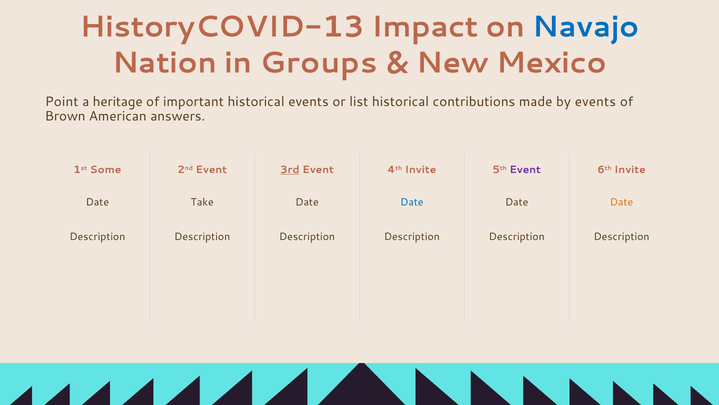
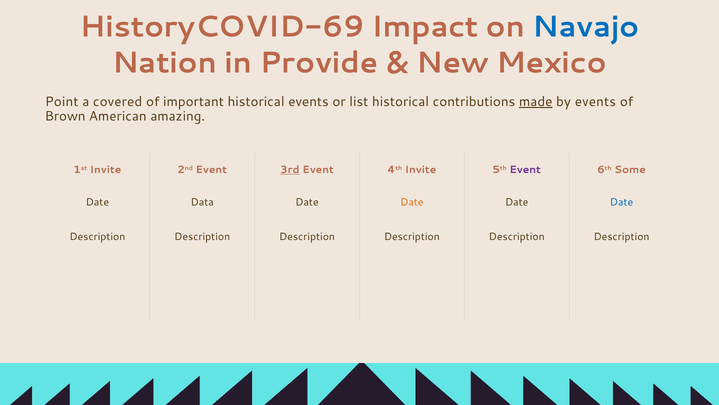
HistoryCOVID-13: HistoryCOVID-13 -> HistoryCOVID-69
Groups: Groups -> Provide
heritage: heritage -> covered
made underline: none -> present
answers: answers -> amazing
1st Some: Some -> Invite
6th Invite: Invite -> Some
Take: Take -> Data
Date at (412, 202) colour: blue -> orange
Date at (622, 202) colour: orange -> blue
